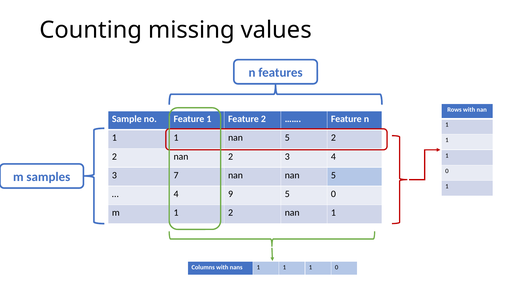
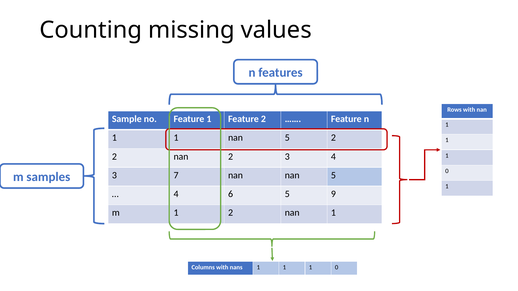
9: 9 -> 6
5 0: 0 -> 9
